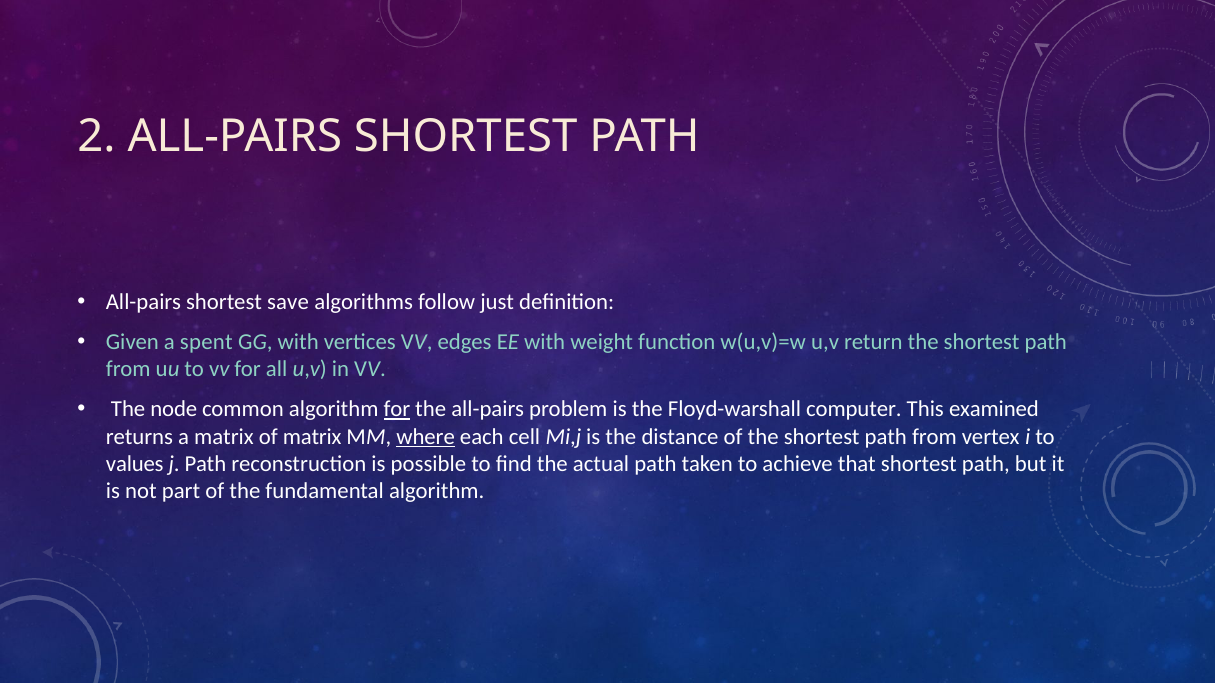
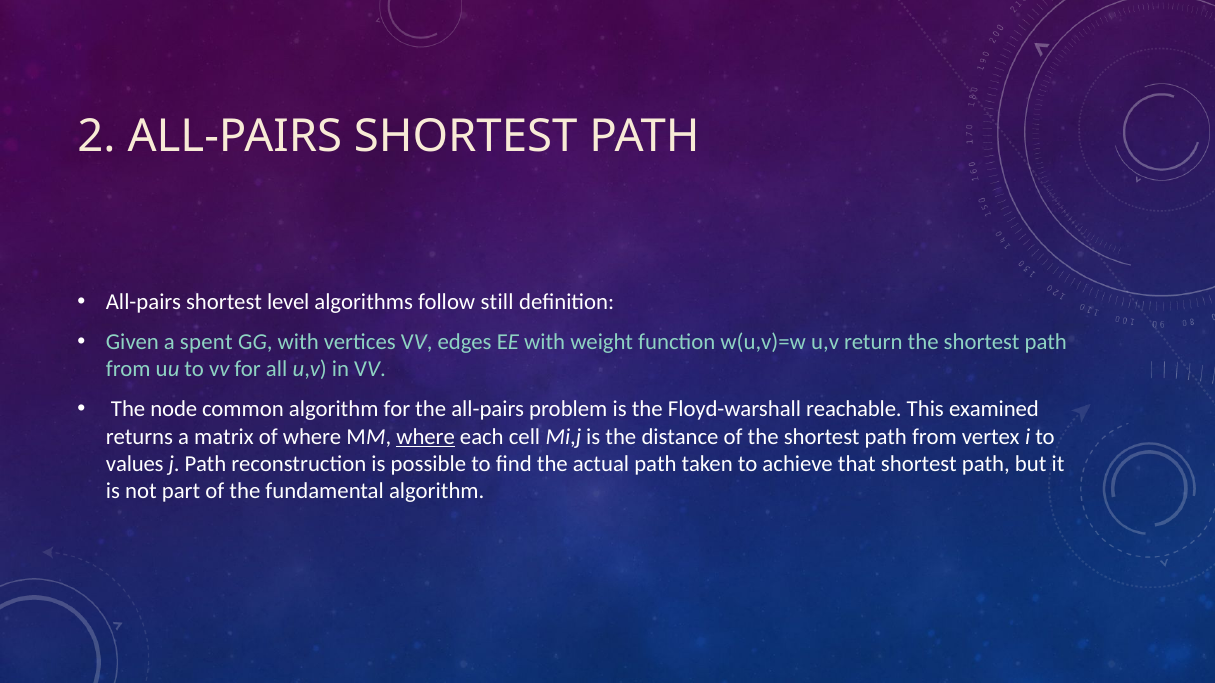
save: save -> level
just: just -> still
for at (397, 410) underline: present -> none
computer: computer -> reachable
of matrix: matrix -> where
